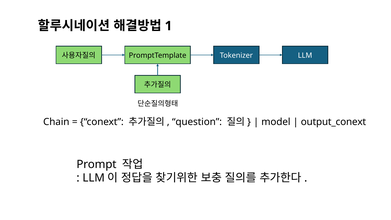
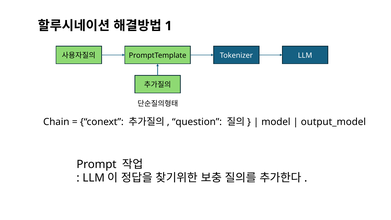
output_conext: output_conext -> output_model
